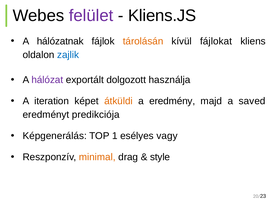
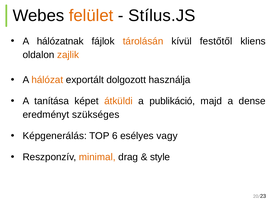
felület colour: purple -> orange
Kliens.JS: Kliens.JS -> Stílus.JS
fájlokat: fájlokat -> festőtől
zajlik colour: blue -> orange
hálózat colour: purple -> orange
iteration: iteration -> tanítása
eredmény: eredmény -> publikáció
saved: saved -> dense
predikciója: predikciója -> szükséges
1: 1 -> 6
